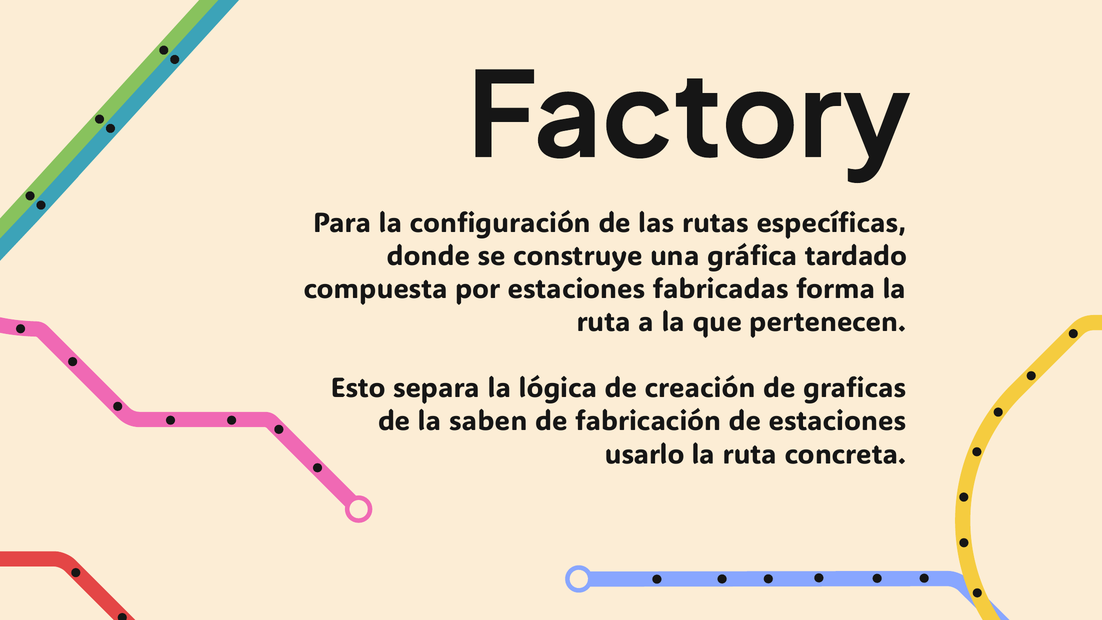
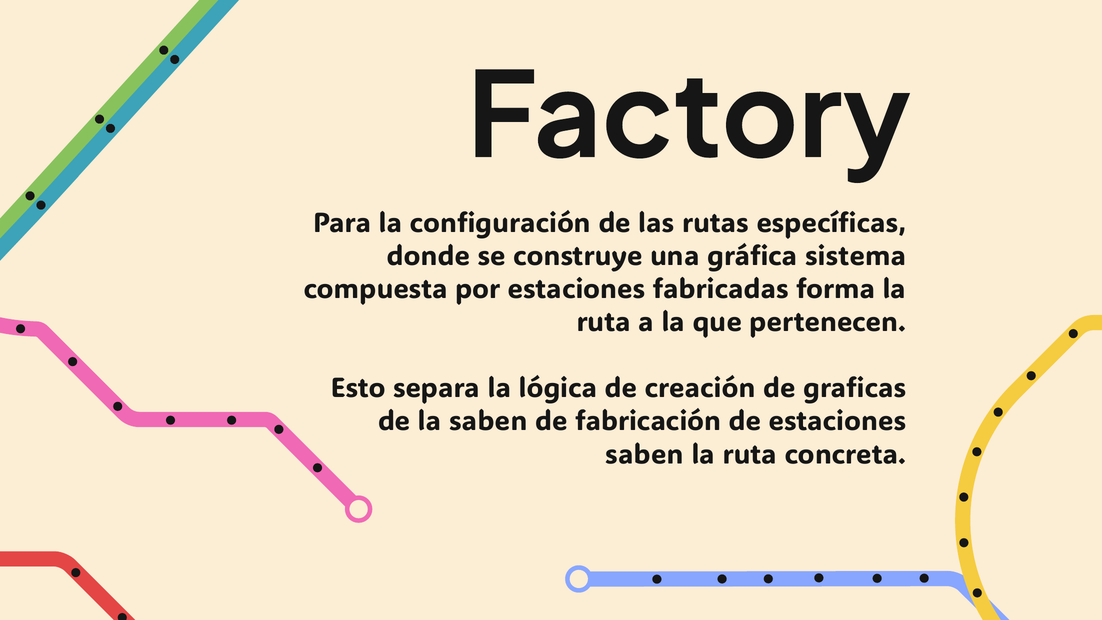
tardado: tardado -> sistema
usarlo at (645, 454): usarlo -> saben
